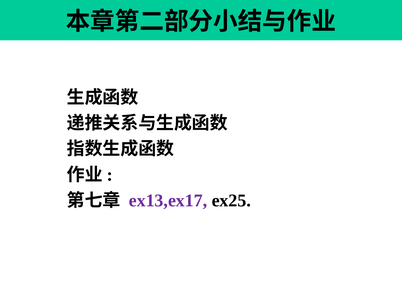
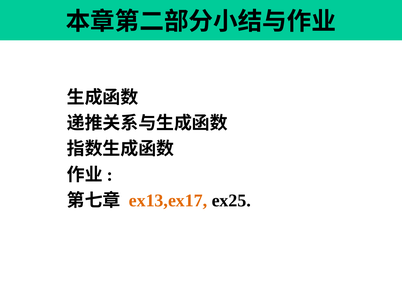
ex13,ex17 colour: purple -> orange
